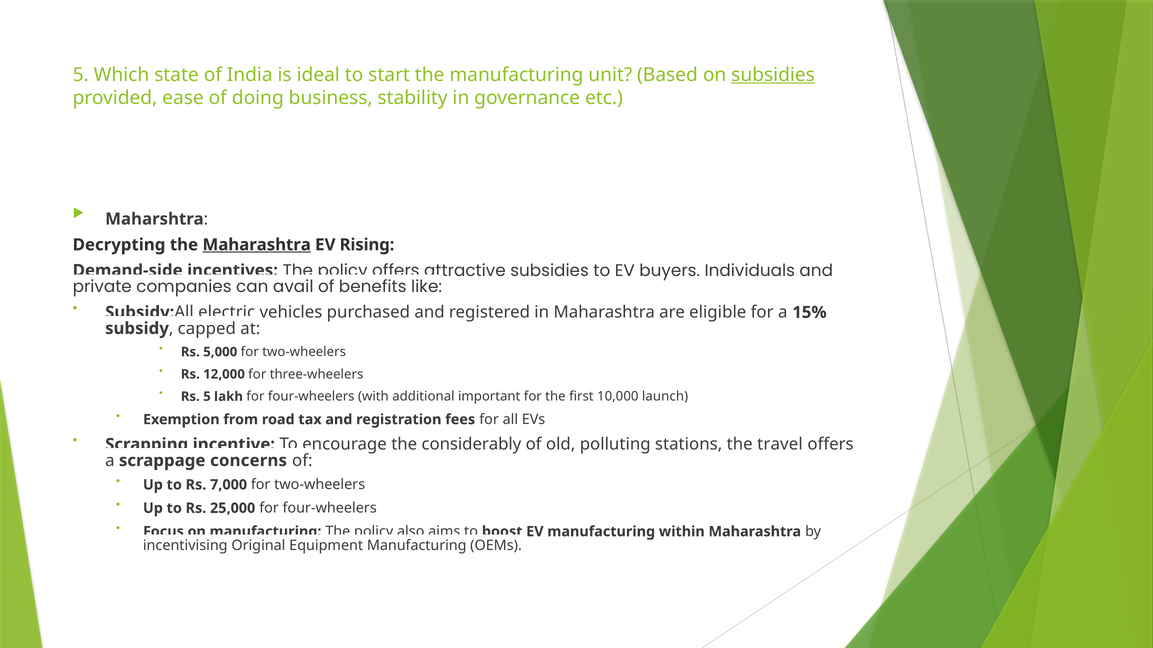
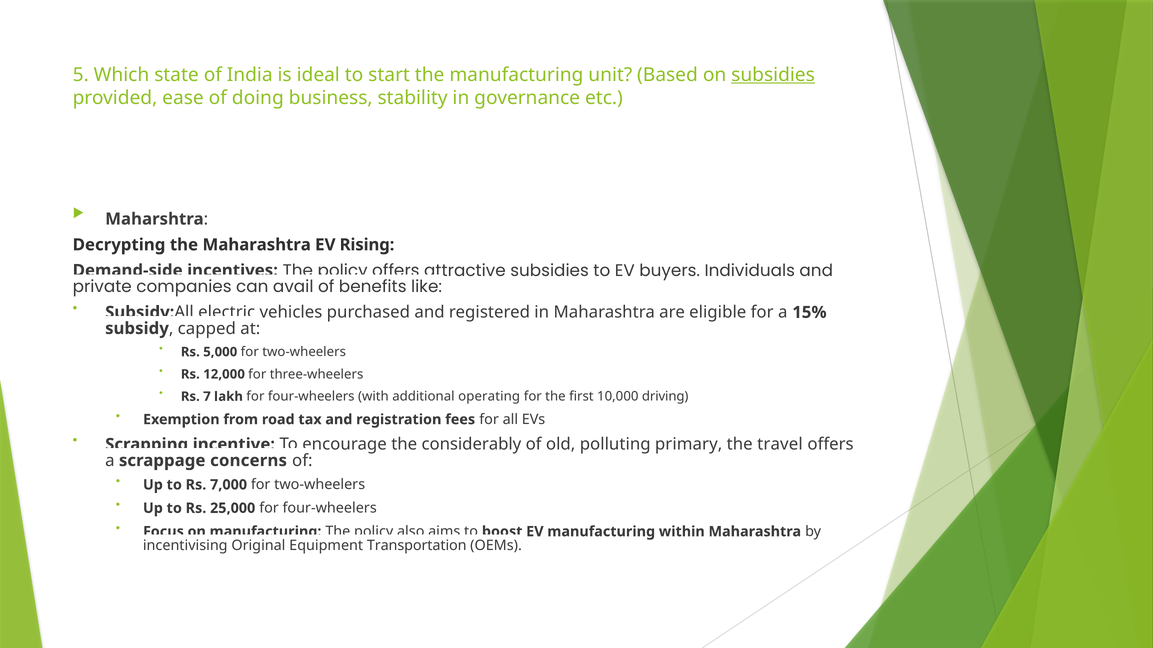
Maharashtra at (257, 245) underline: present -> none
Rs 5: 5 -> 7
important: important -> operating
launch: launch -> driving
stations: stations -> primary
Equipment Manufacturing: Manufacturing -> Transportation
